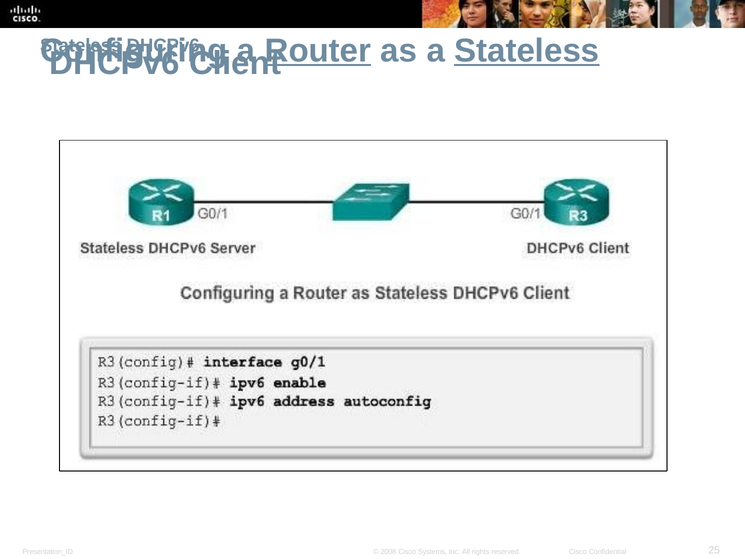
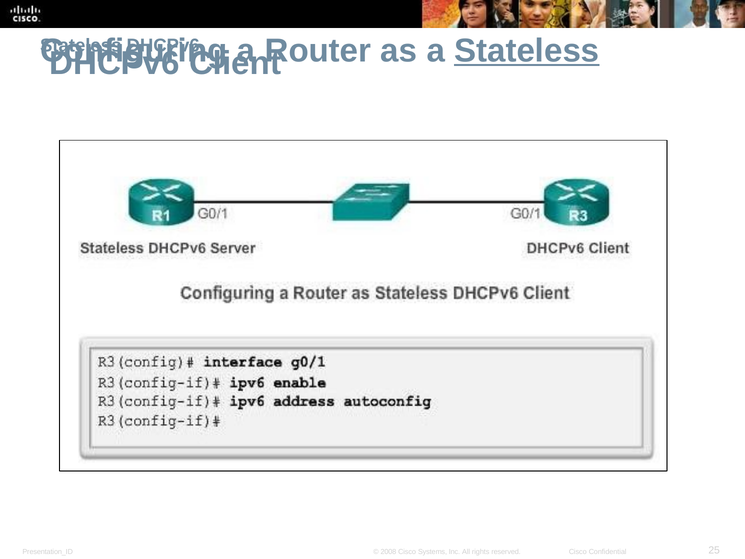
Router underline: present -> none
